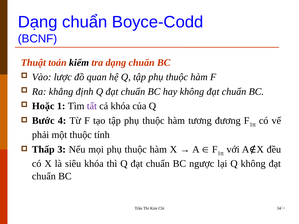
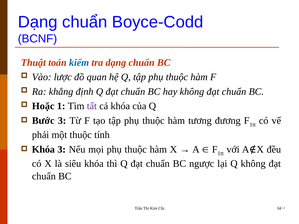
kiểm colour: black -> blue
Bước 4: 4 -> 3
Thấp at (43, 150): Thấp -> Khóa
